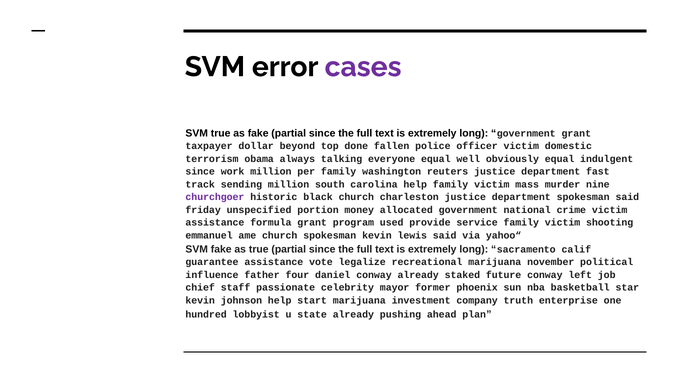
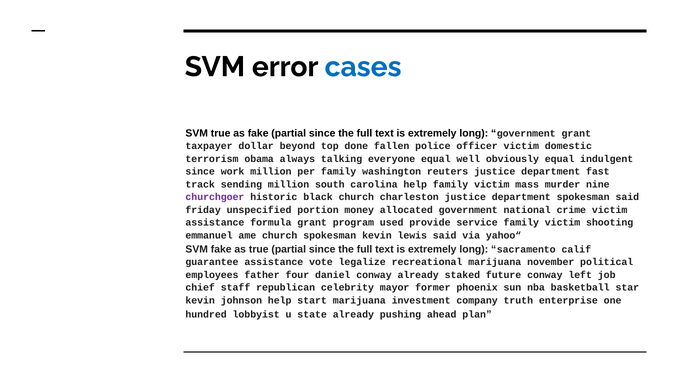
cases colour: purple -> blue
influence: influence -> employees
passionate: passionate -> republican
